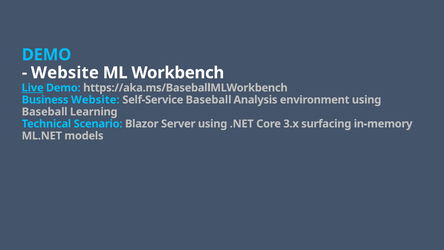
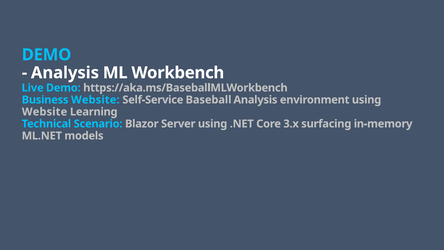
Website at (65, 73): Website -> Analysis
Live underline: present -> none
Baseball at (45, 112): Baseball -> Website
